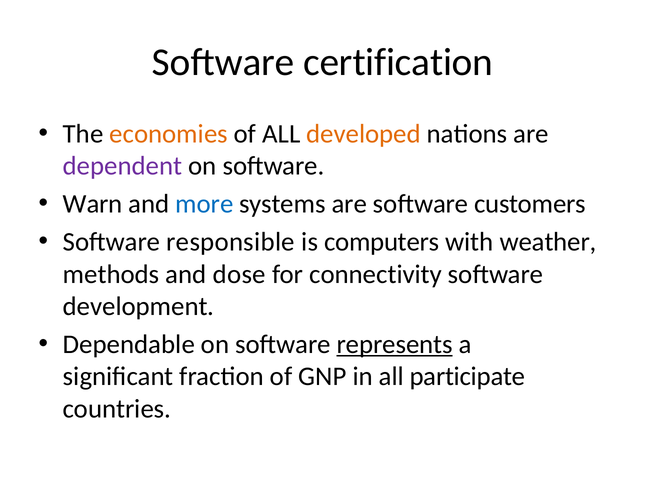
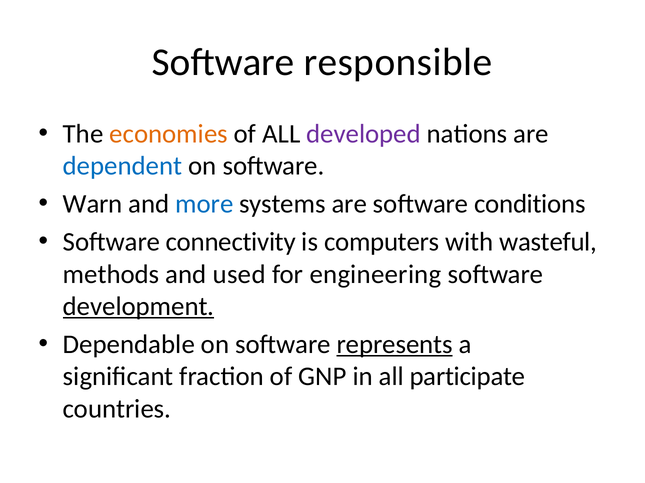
certification: certification -> responsible
developed colour: orange -> purple
dependent colour: purple -> blue
customers: customers -> conditions
responsible: responsible -> connectivity
weather: weather -> wasteful
dose: dose -> used
connectivity: connectivity -> engineering
development underline: none -> present
